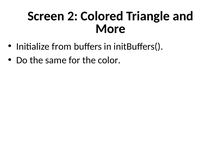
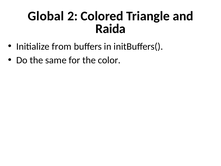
Screen: Screen -> Global
More: More -> Raida
